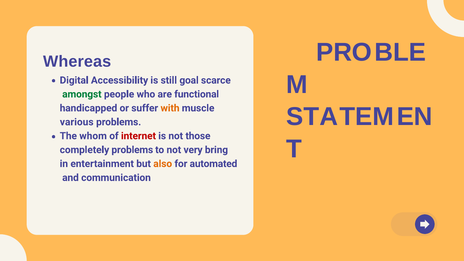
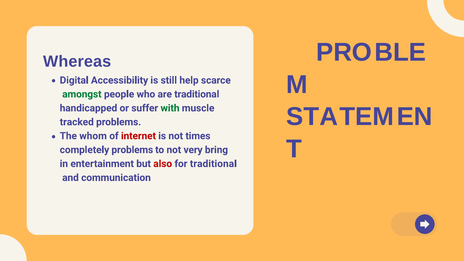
goal: goal -> help
are functional: functional -> traditional
with colour: orange -> green
various: various -> tracked
those: those -> times
also colour: orange -> red
for automated: automated -> traditional
